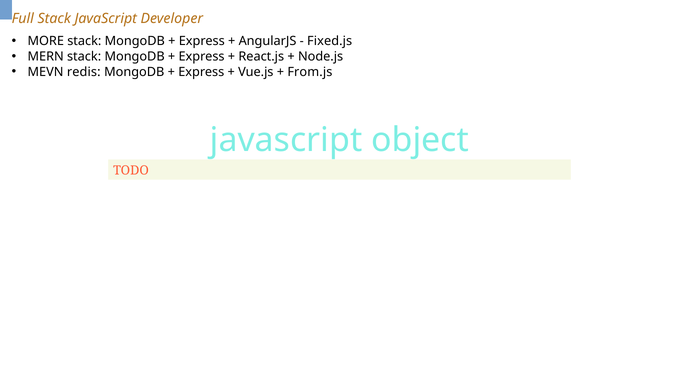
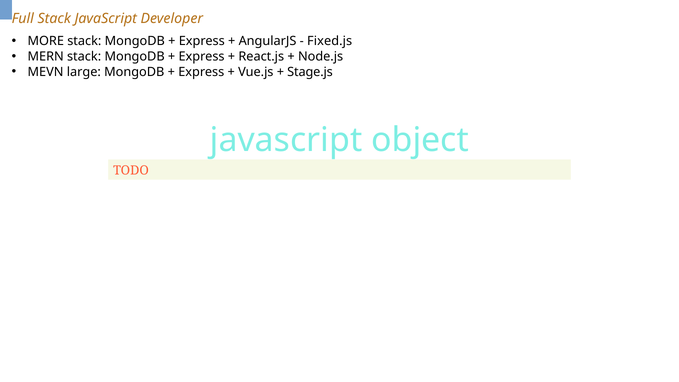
redis: redis -> large
From.js: From.js -> Stage.js
